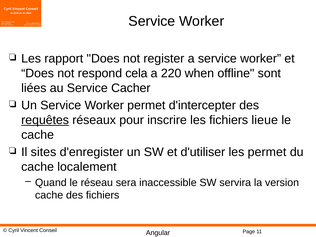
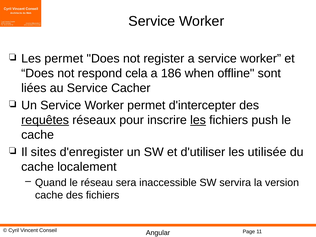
Les rapport: rapport -> permet
220: 220 -> 186
les at (198, 120) underline: none -> present
lieue: lieue -> push
les permet: permet -> utilisée
